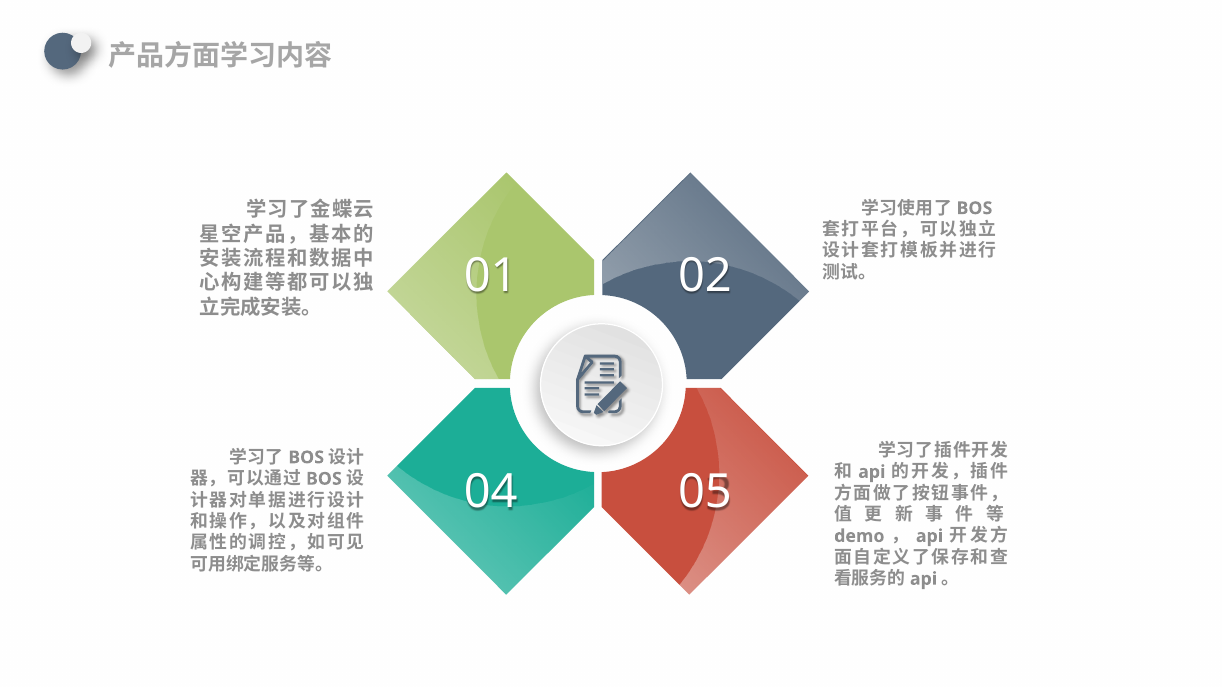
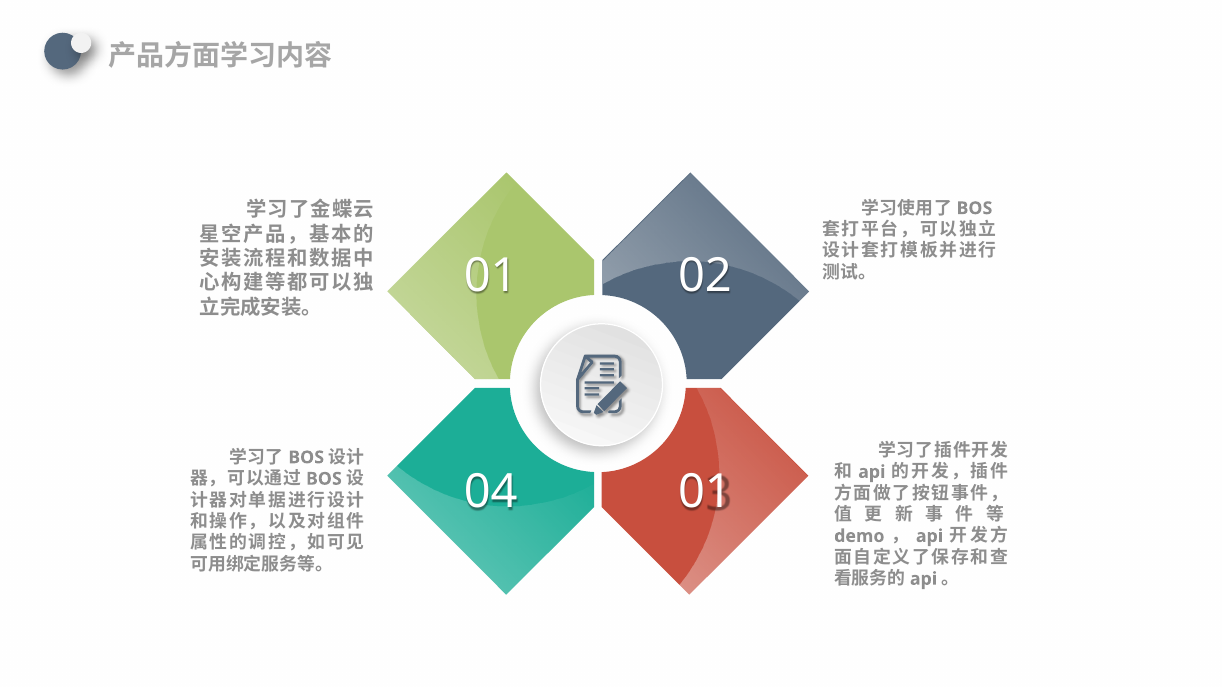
04 05: 05 -> 01
